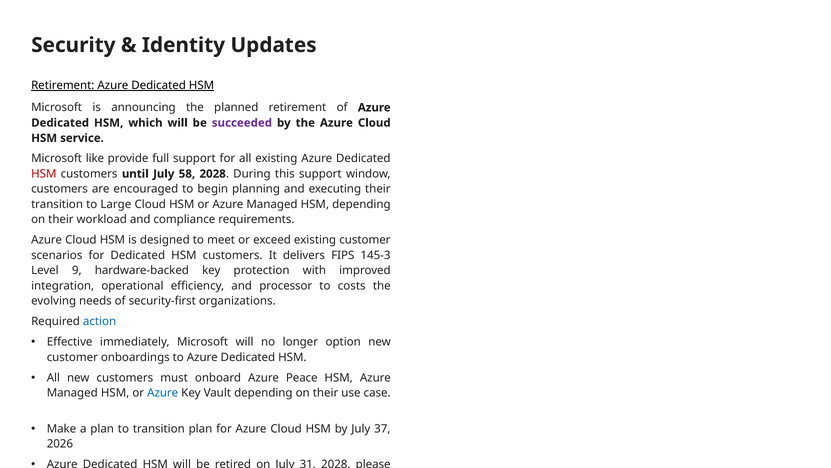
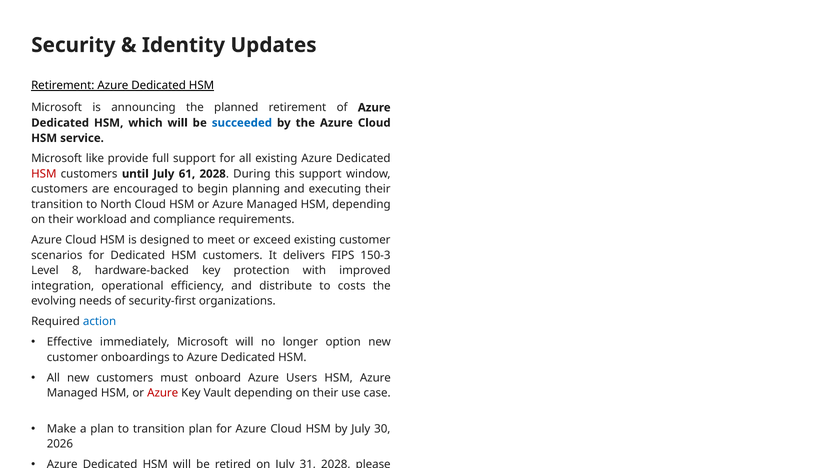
succeeded colour: purple -> blue
58: 58 -> 61
Large: Large -> North
145-3: 145-3 -> 150-3
9: 9 -> 8
processor: processor -> distribute
Peace: Peace -> Users
Azure at (163, 393) colour: blue -> red
37: 37 -> 30
